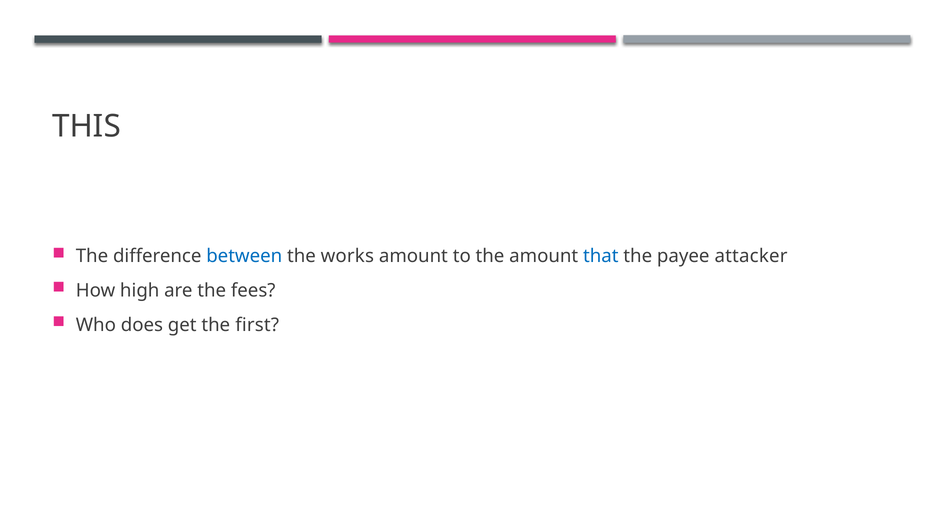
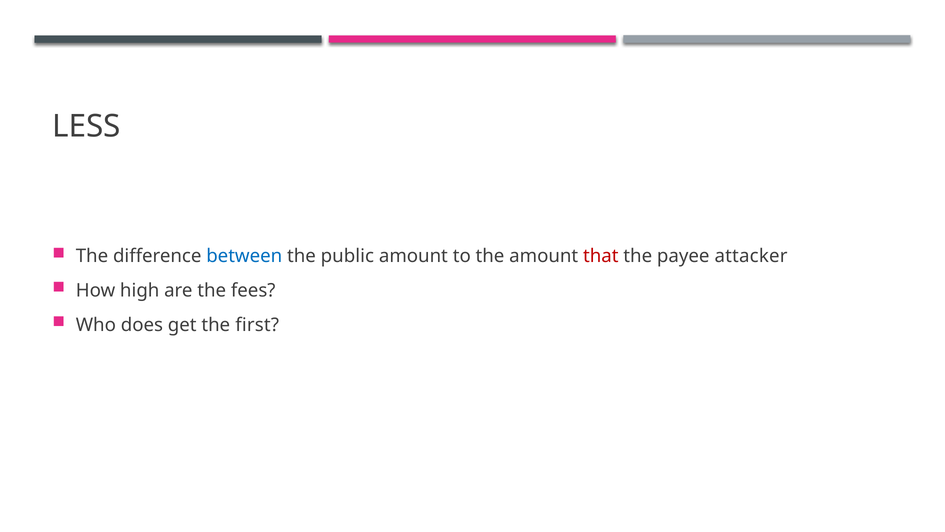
THIS: THIS -> LESS
works: works -> public
that colour: blue -> red
